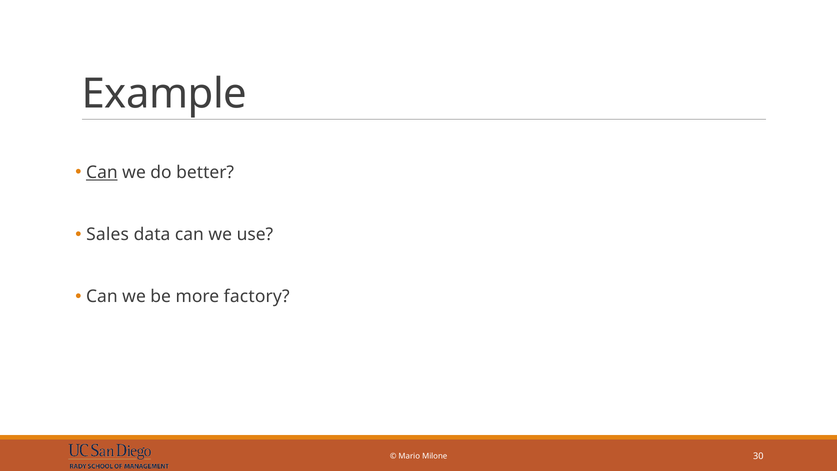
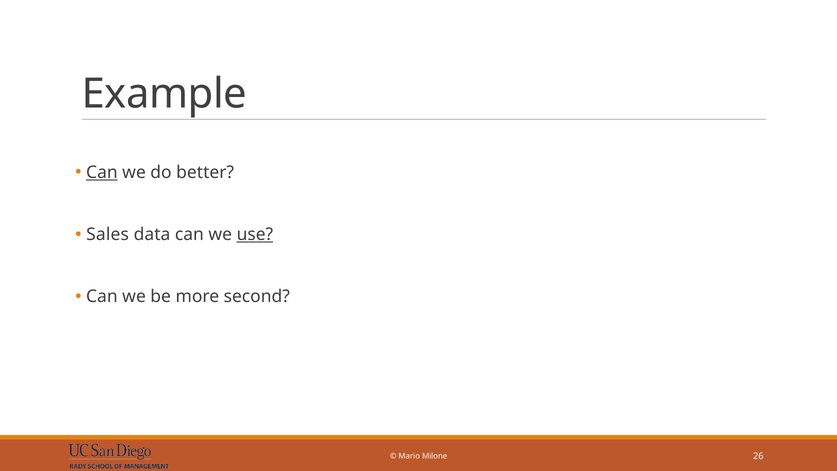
use underline: none -> present
factory: factory -> second
30: 30 -> 26
